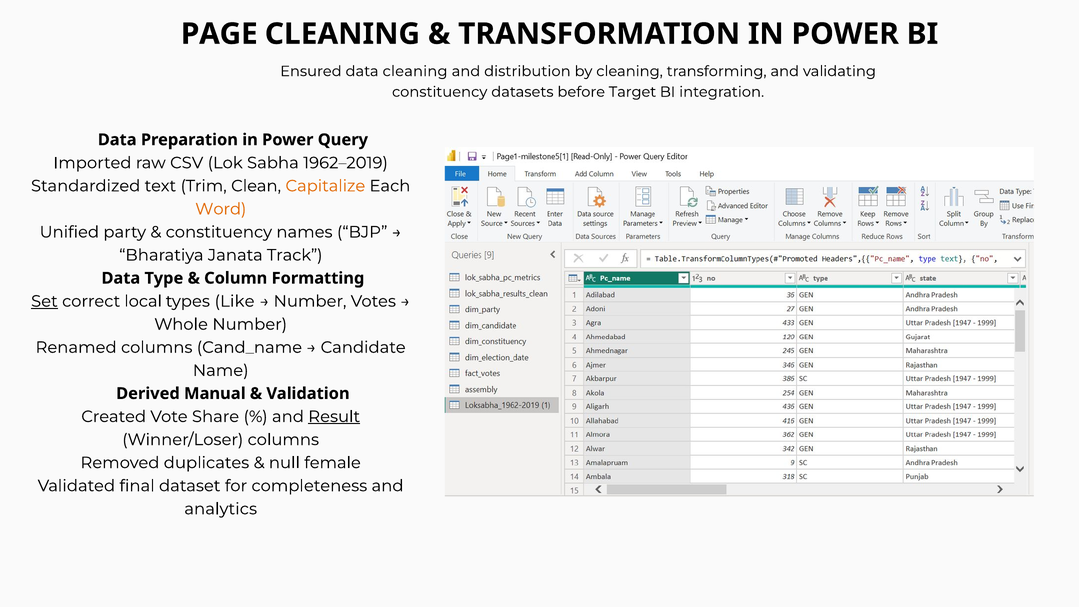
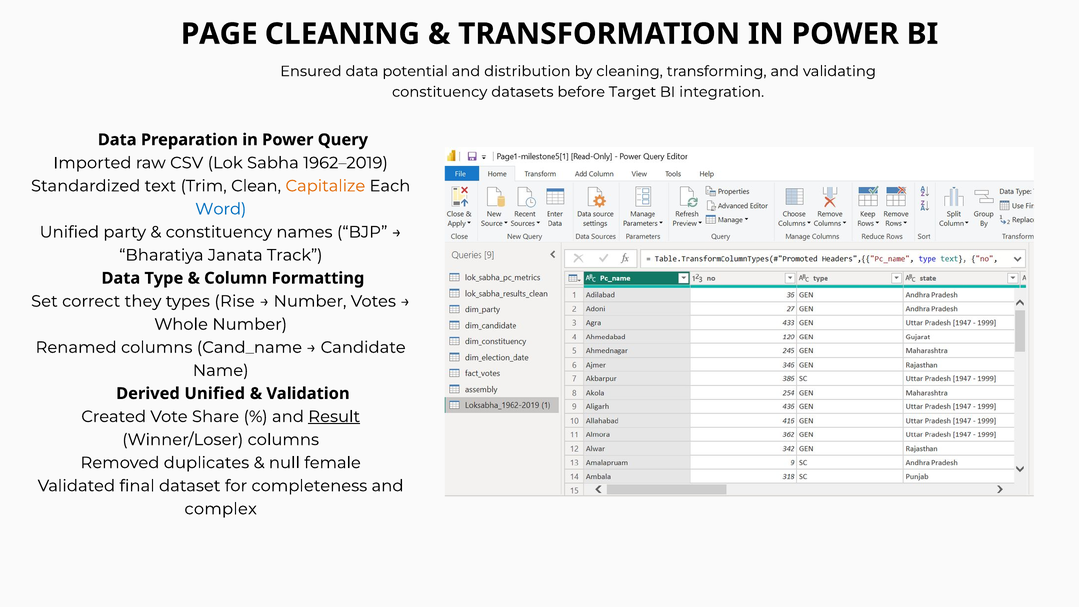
data cleaning: cleaning -> potential
Word colour: orange -> blue
Set underline: present -> none
local: local -> they
Like: Like -> Rise
Derived Manual: Manual -> Unified
analytics: analytics -> complex
